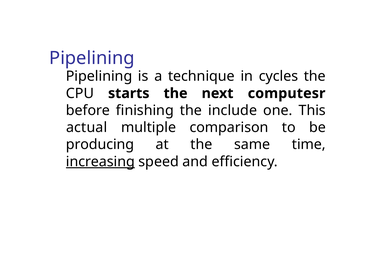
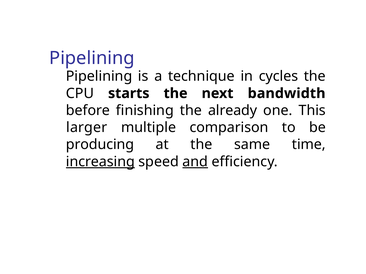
computesr: computesr -> bandwidth
include: include -> already
actual: actual -> larger
and underline: none -> present
